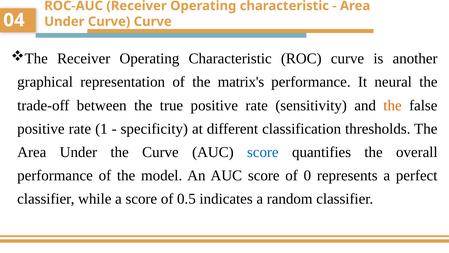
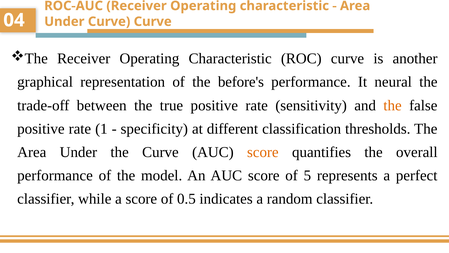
matrix's: matrix's -> before's
score at (263, 152) colour: blue -> orange
0: 0 -> 5
